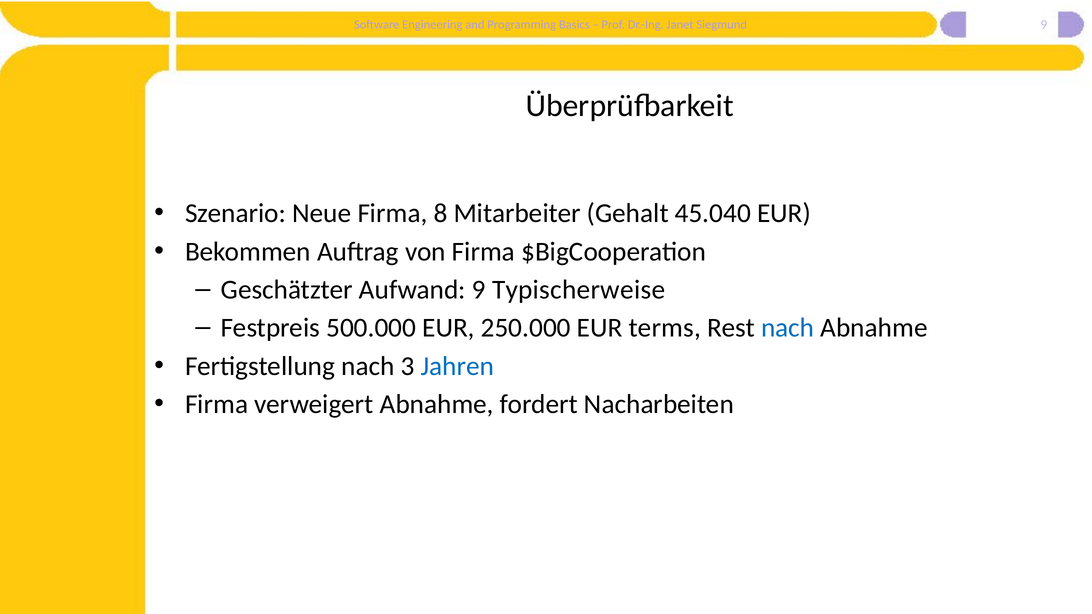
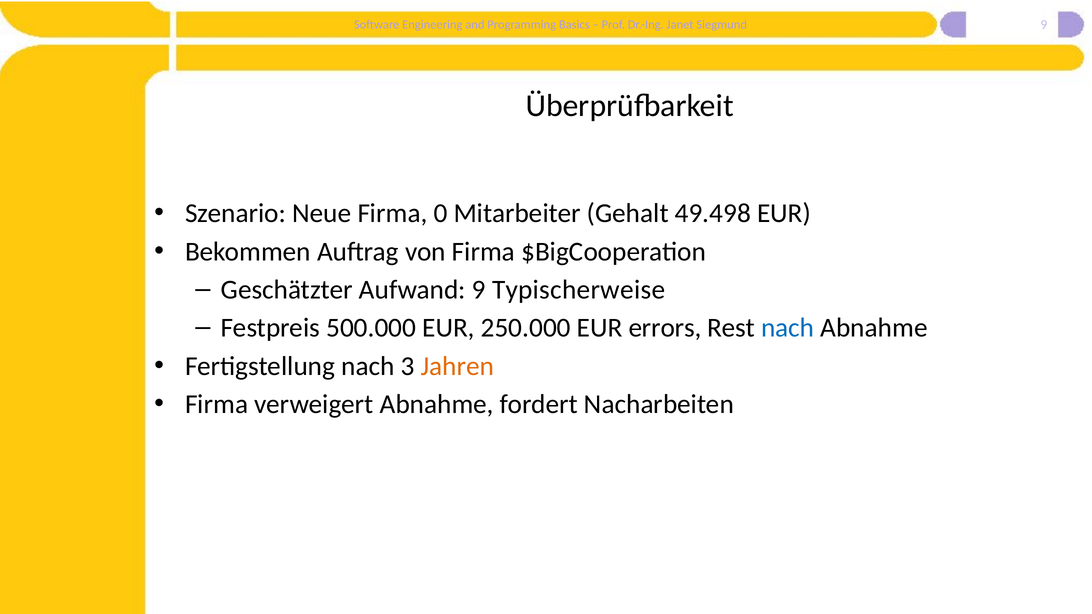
8: 8 -> 0
45.040: 45.040 -> 49.498
terms: terms -> errors
Jahren colour: blue -> orange
